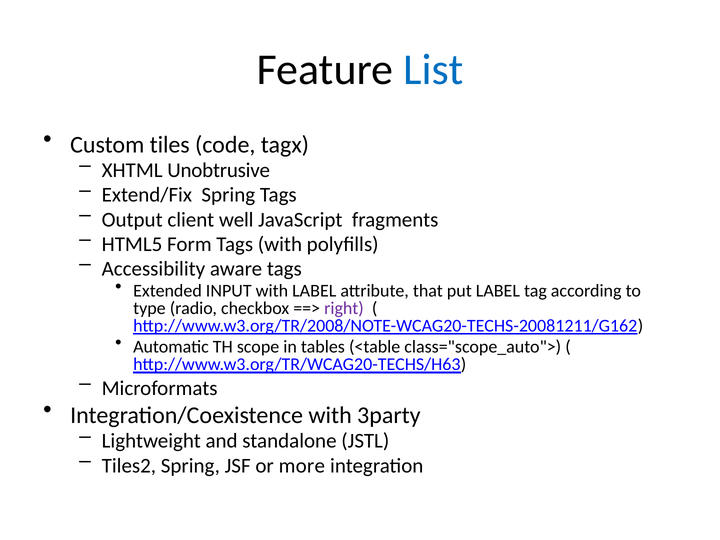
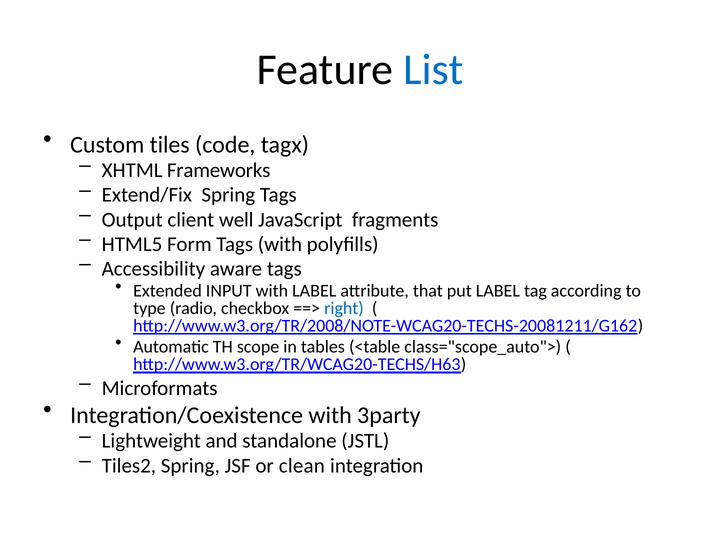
Unobtrusive: Unobtrusive -> Frameworks
right colour: purple -> blue
more: more -> clean
